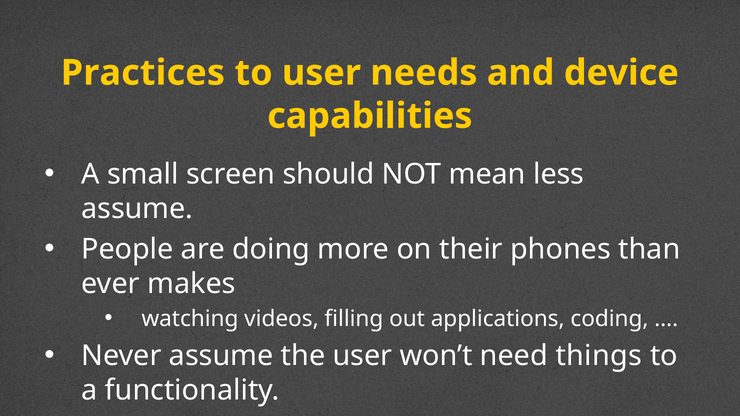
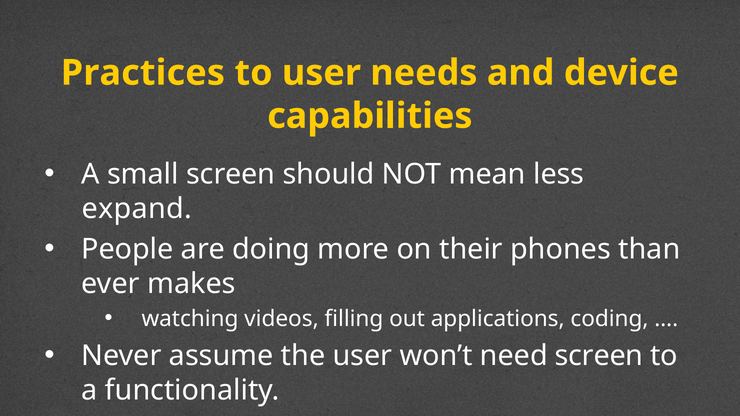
assume at (137, 209): assume -> expand
need things: things -> screen
